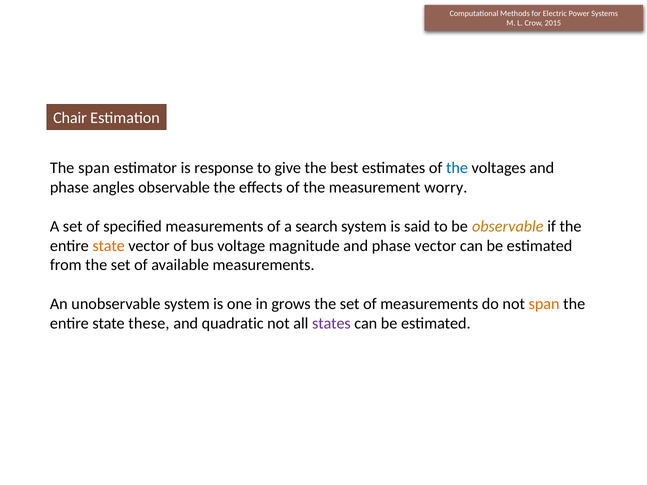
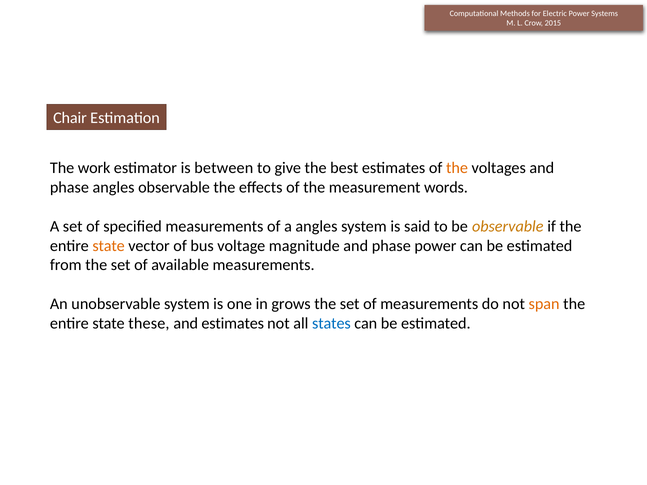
The span: span -> work
response: response -> between
the at (457, 168) colour: blue -> orange
worry: worry -> words
a search: search -> angles
phase vector: vector -> power
and quadratic: quadratic -> estimates
states colour: purple -> blue
